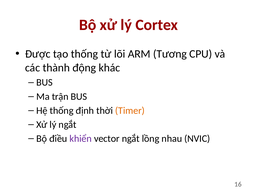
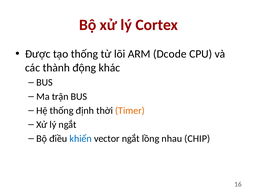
Tương: Tương -> Dcode
khiển colour: purple -> blue
NVIC: NVIC -> CHIP
